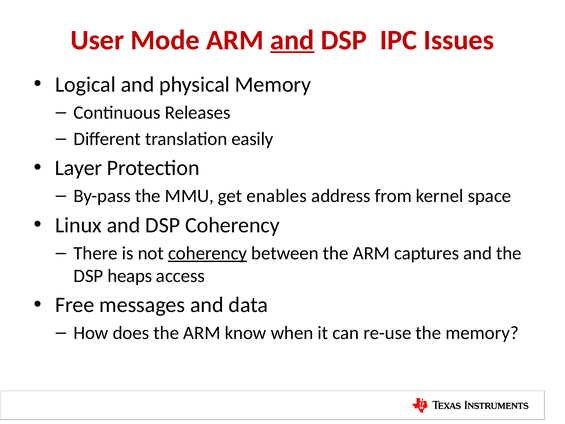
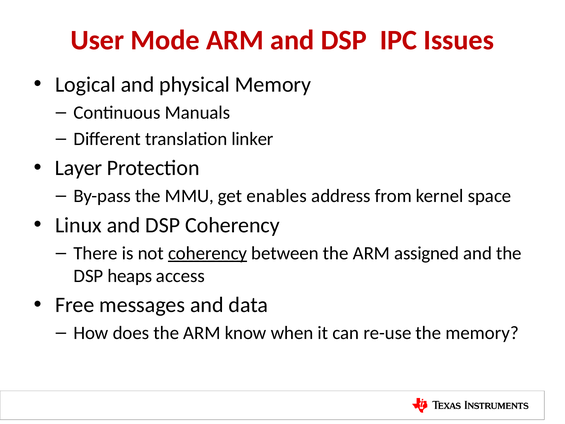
and at (292, 40) underline: present -> none
Releases: Releases -> Manuals
easily: easily -> linker
captures: captures -> assigned
